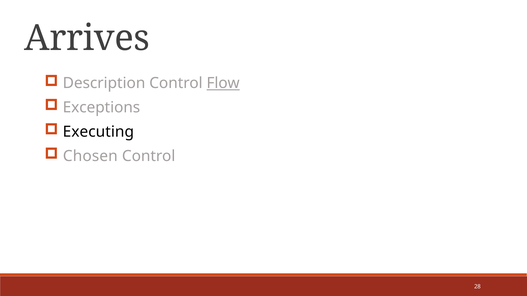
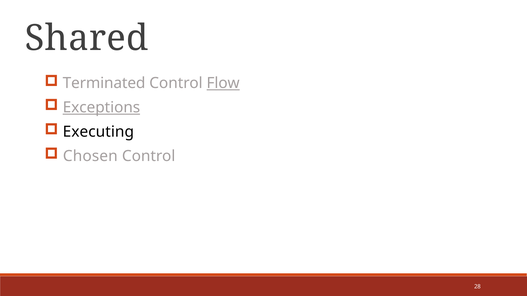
Arrives: Arrives -> Shared
Description: Description -> Terminated
Exceptions underline: none -> present
